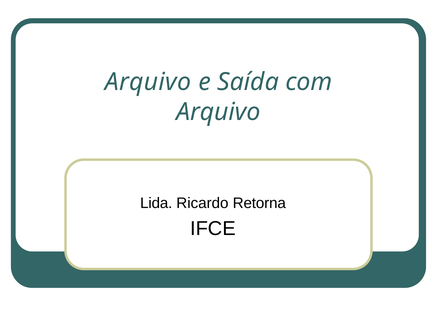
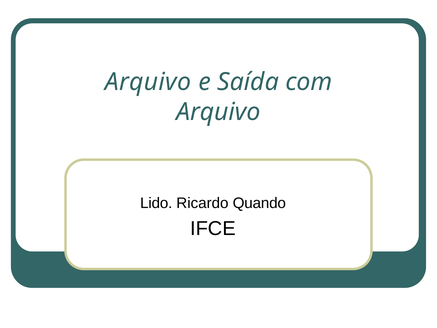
Lida: Lida -> Lido
Retorna: Retorna -> Quando
